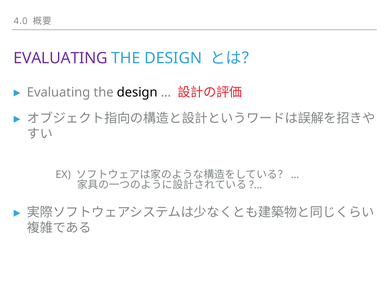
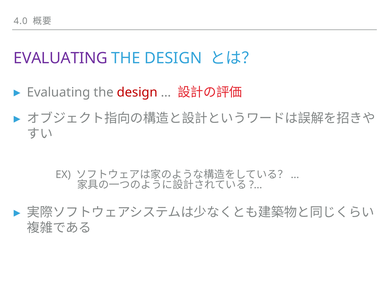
design at (137, 92) colour: black -> red
